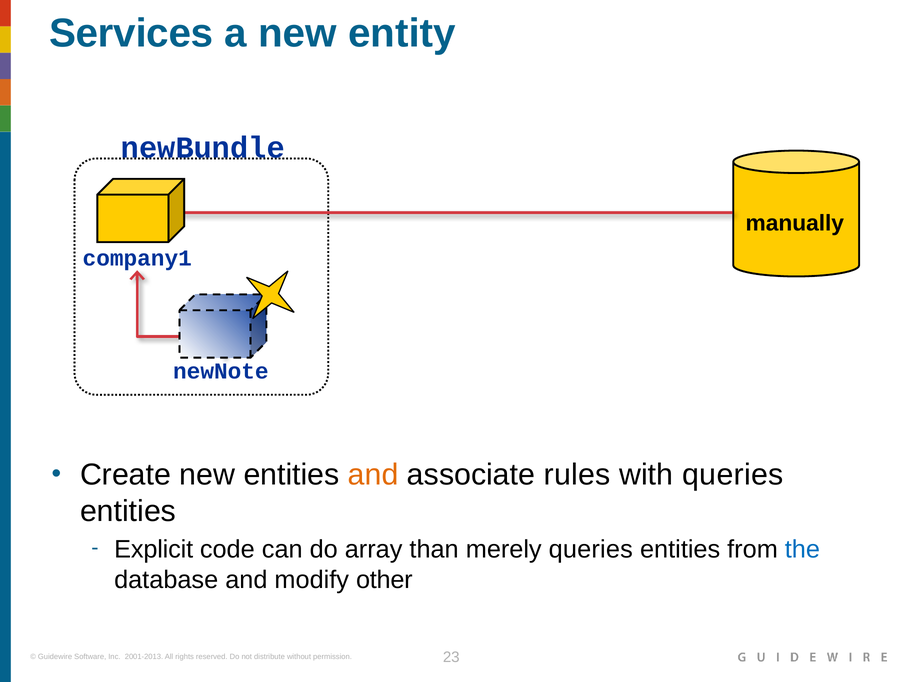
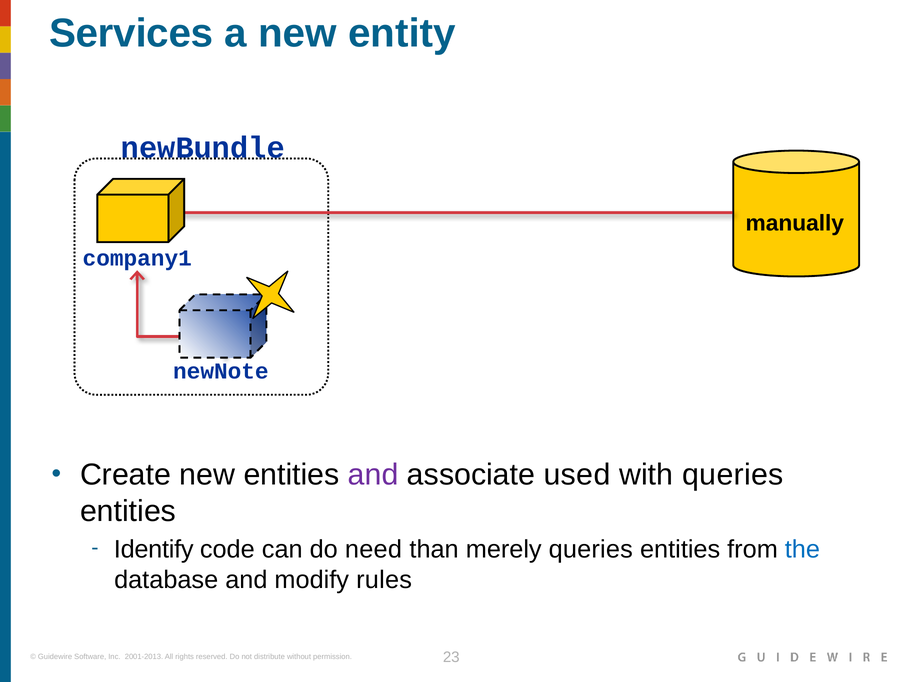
and at (373, 475) colour: orange -> purple
rules: rules -> used
Explicit: Explicit -> Identify
array: array -> need
other: other -> rules
